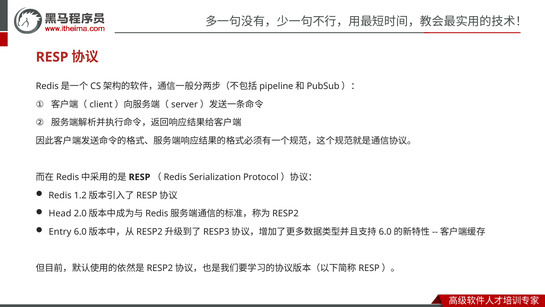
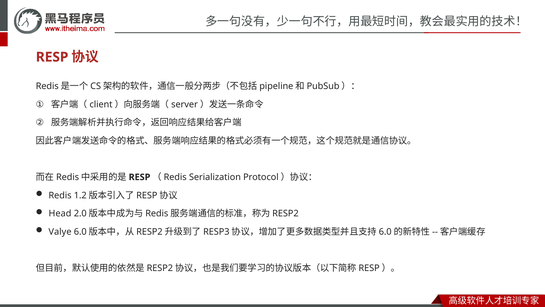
Entry: Entry -> Valye
